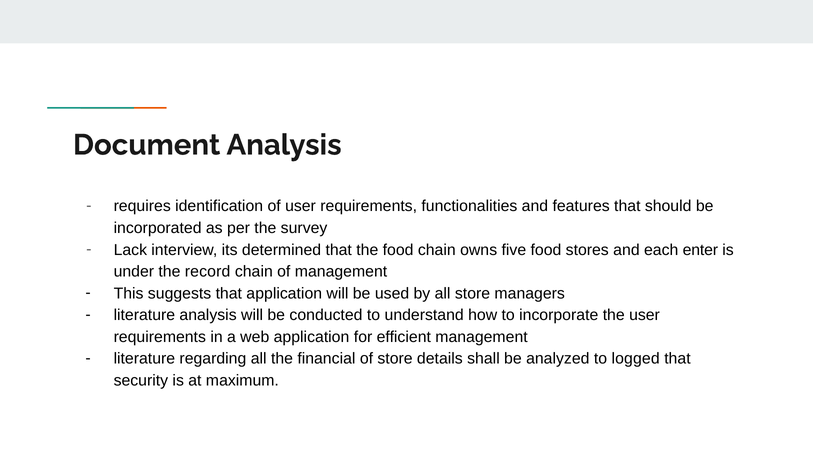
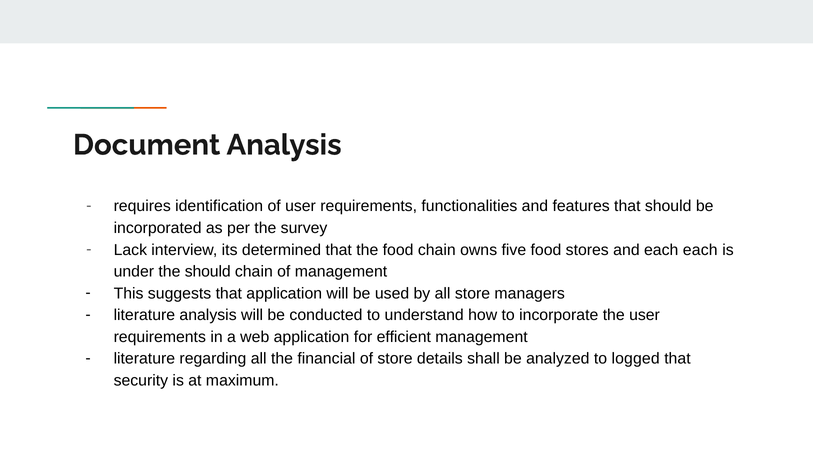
each enter: enter -> each
the record: record -> should
